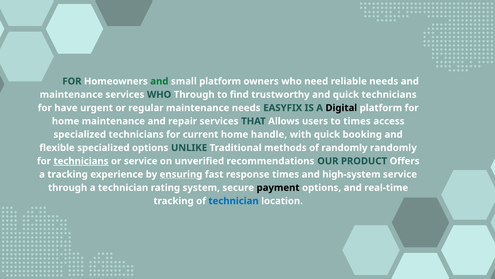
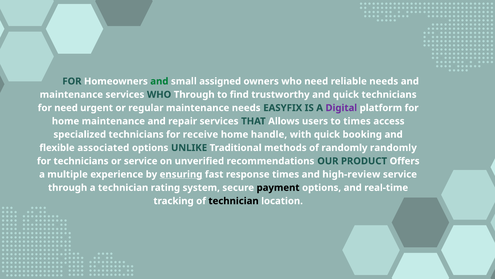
small platform: platform -> assigned
for have: have -> need
Digital colour: black -> purple
current: current -> receive
flexible specialized: specialized -> associated
technicians at (81, 161) underline: present -> none
a tracking: tracking -> multiple
high-system: high-system -> high-review
technician at (234, 201) colour: blue -> black
